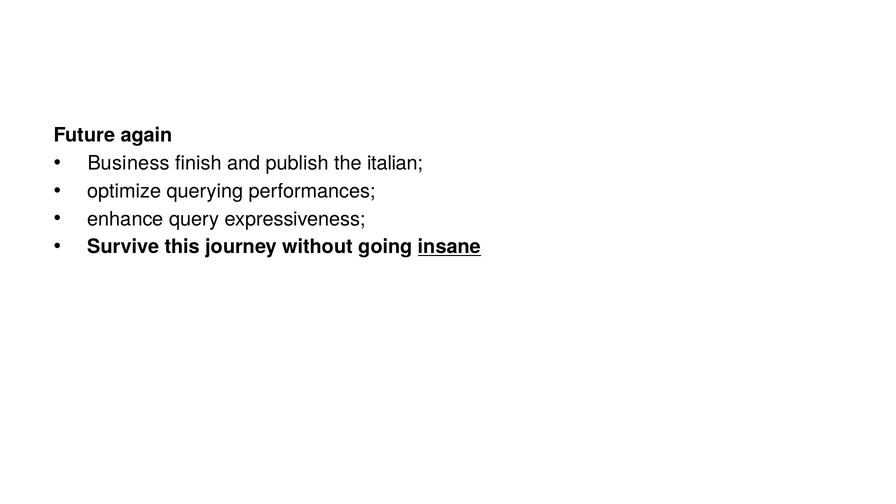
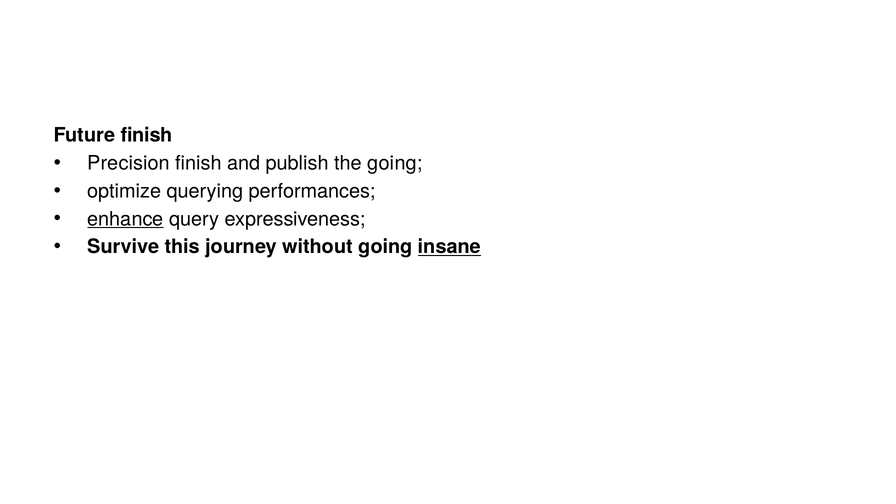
Future again: again -> finish
Business: Business -> Precision
the italian: italian -> going
enhance underline: none -> present
